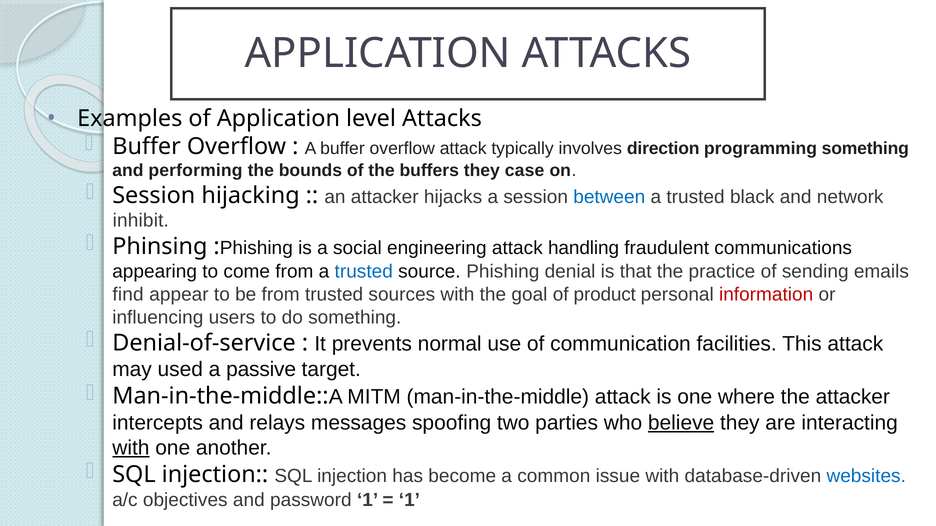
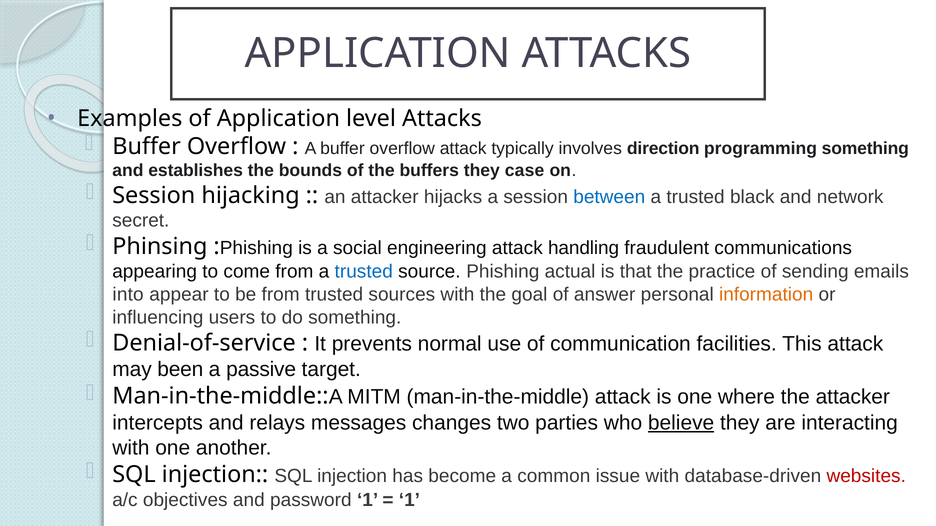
performing: performing -> establishes
inhibit: inhibit -> secret
denial: denial -> actual
find: find -> into
product: product -> answer
information colour: red -> orange
used: used -> been
spoofing: spoofing -> changes
with at (131, 448) underline: present -> none
websites colour: blue -> red
